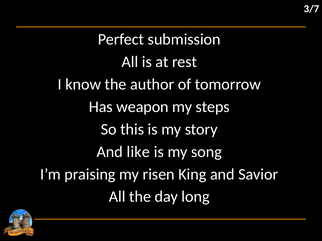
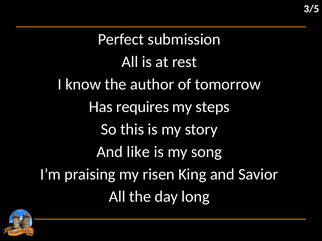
3/7: 3/7 -> 3/5
weapon: weapon -> requires
